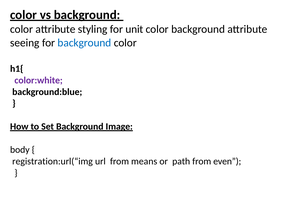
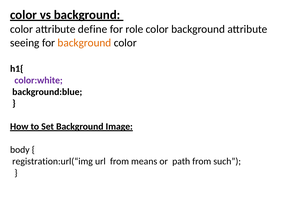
styling: styling -> define
unit: unit -> role
background at (84, 43) colour: blue -> orange
even: even -> such
